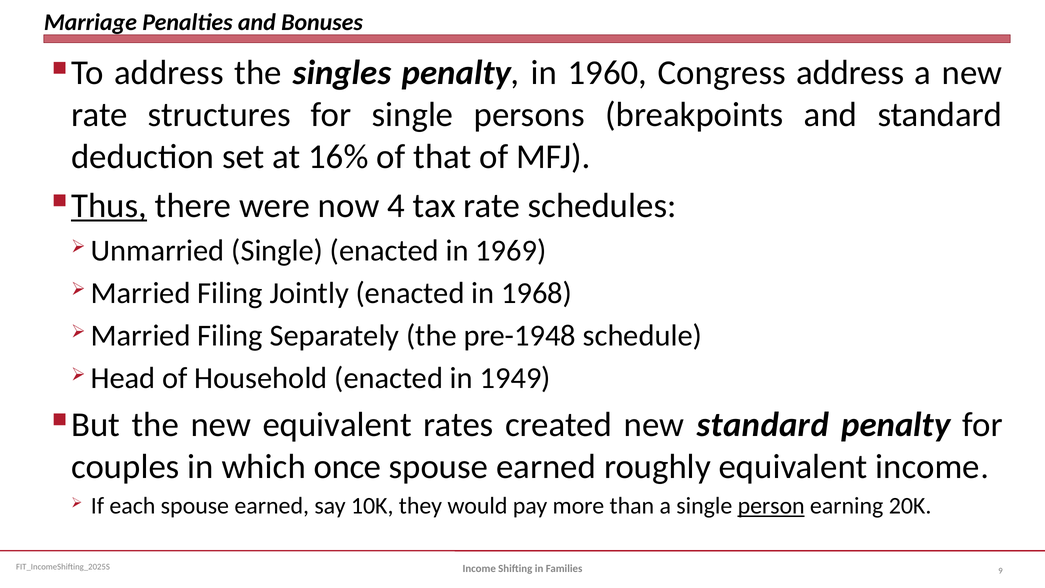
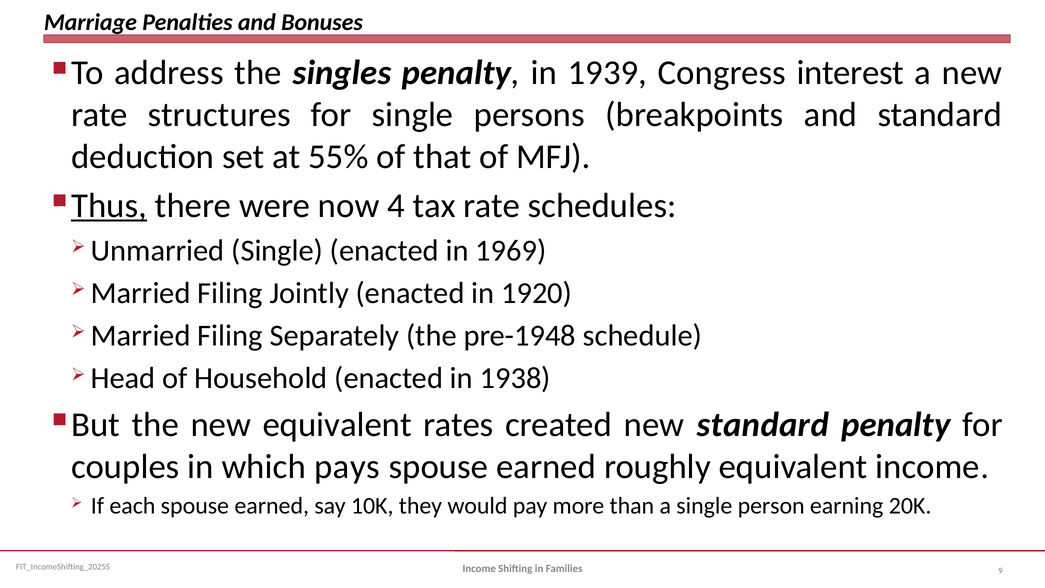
1960: 1960 -> 1939
Congress address: address -> interest
16%: 16% -> 55%
1968: 1968 -> 1920
1949: 1949 -> 1938
once: once -> pays
person underline: present -> none
